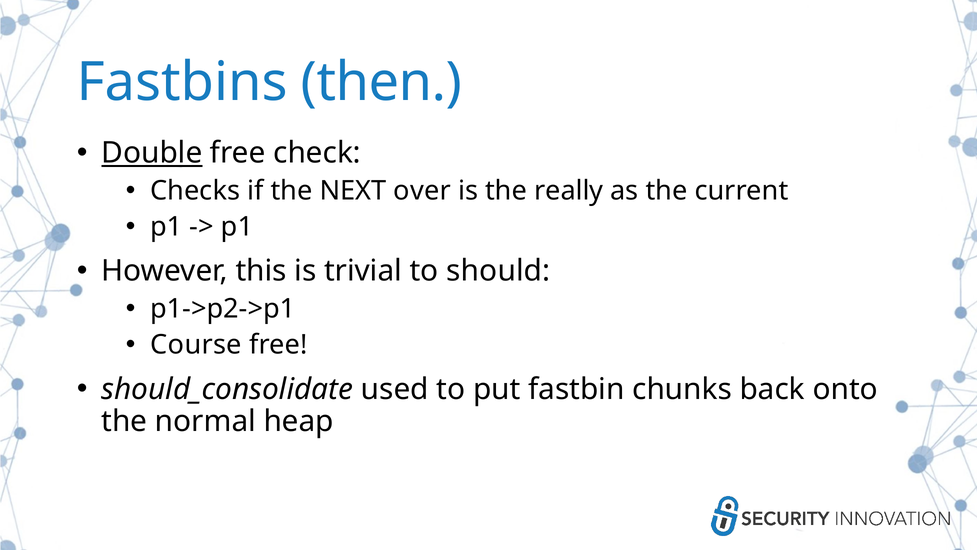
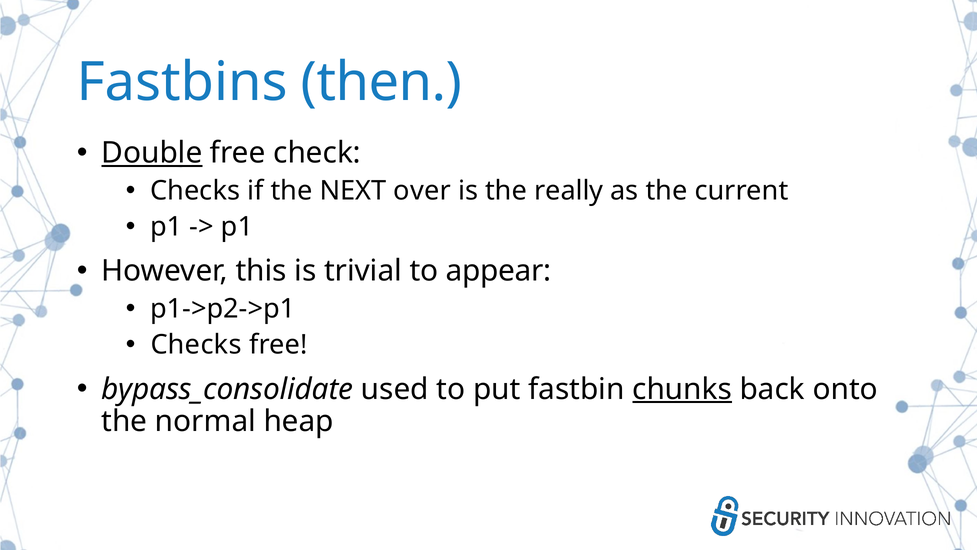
should: should -> appear
Course at (196, 345): Course -> Checks
should_consolidate: should_consolidate -> bypass_consolidate
chunks underline: none -> present
